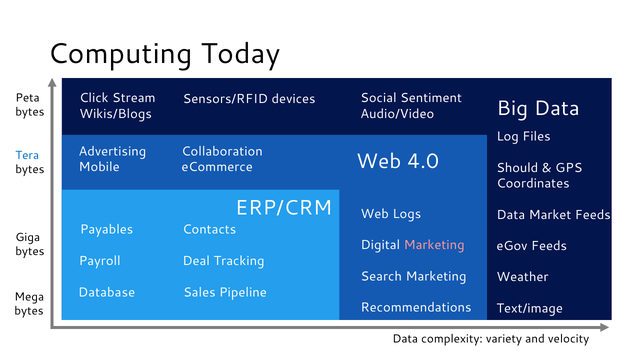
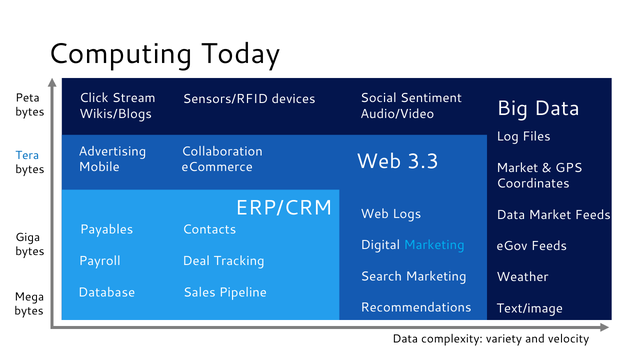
4.0: 4.0 -> 3.3
Should at (517, 168): Should -> Market
Marketing at (434, 245) colour: pink -> light blue
